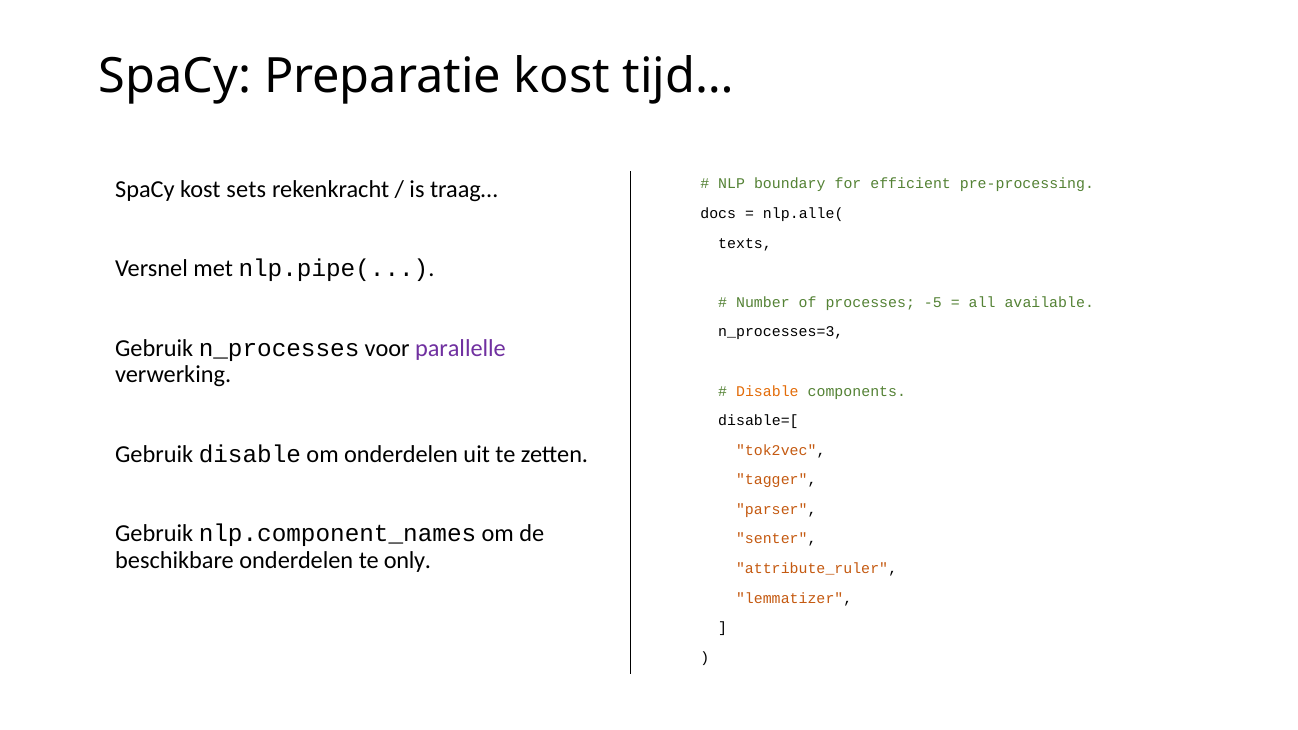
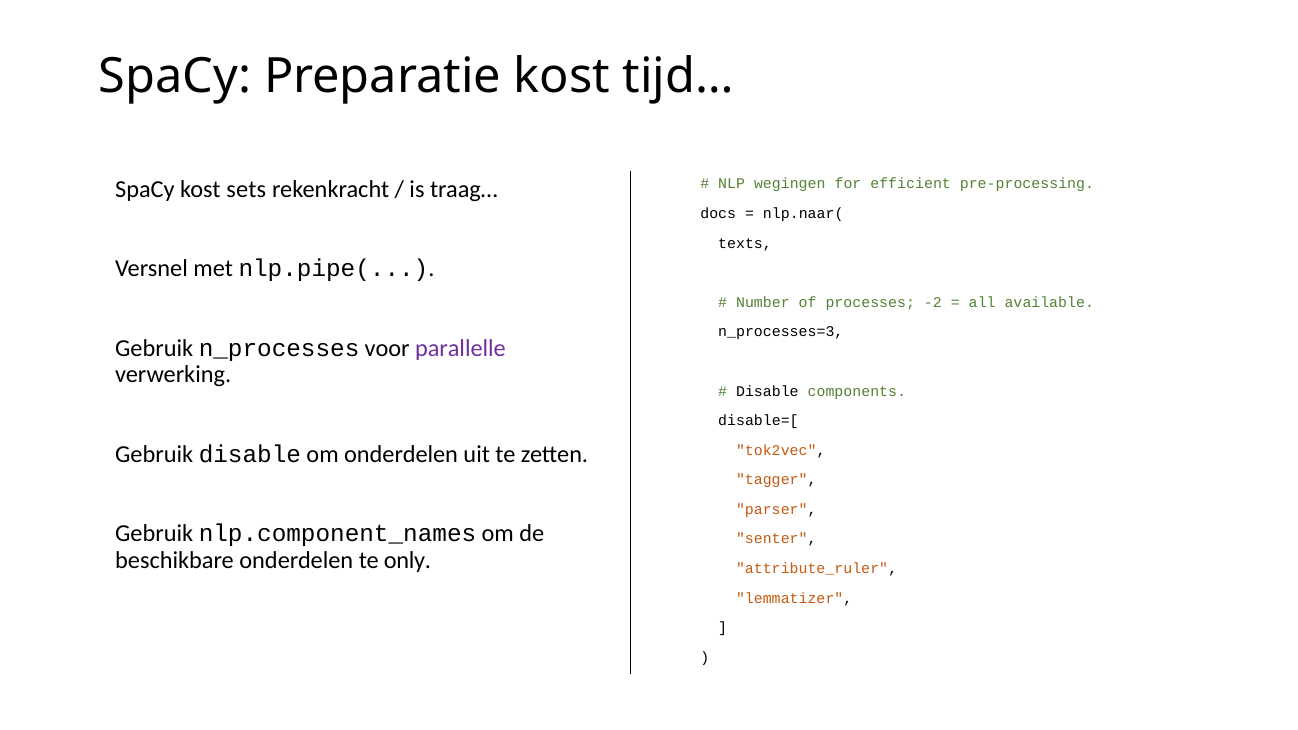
boundary: boundary -> wegingen
nlp.alle(: nlp.alle( -> nlp.naar(
-5: -5 -> -2
Disable at (767, 391) colour: orange -> black
